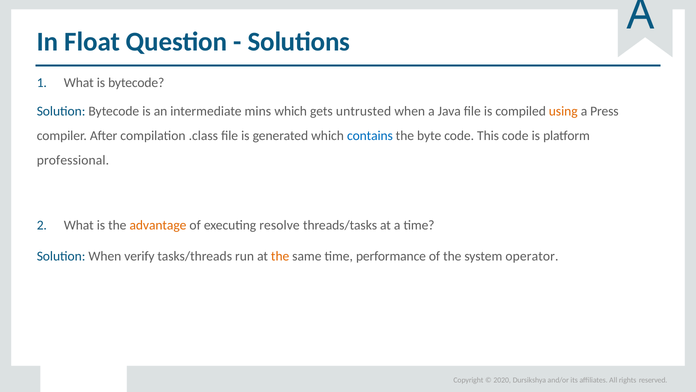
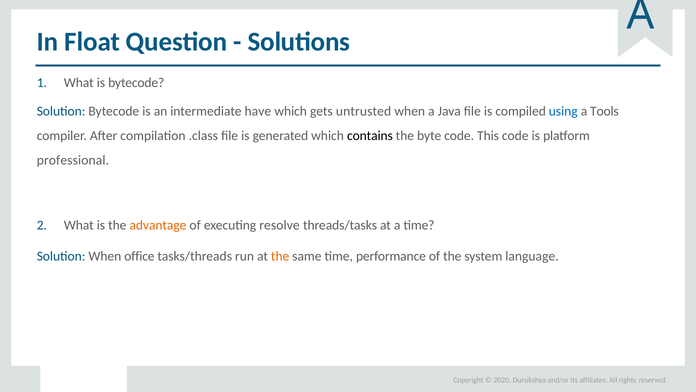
mins: mins -> have
using colour: orange -> blue
Press: Press -> Tools
contains colour: blue -> black
verify: verify -> office
operator: operator -> language
